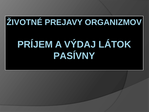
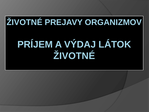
PASÍVNY at (74, 56): PASÍVNY -> ŽIVOTNÉ
